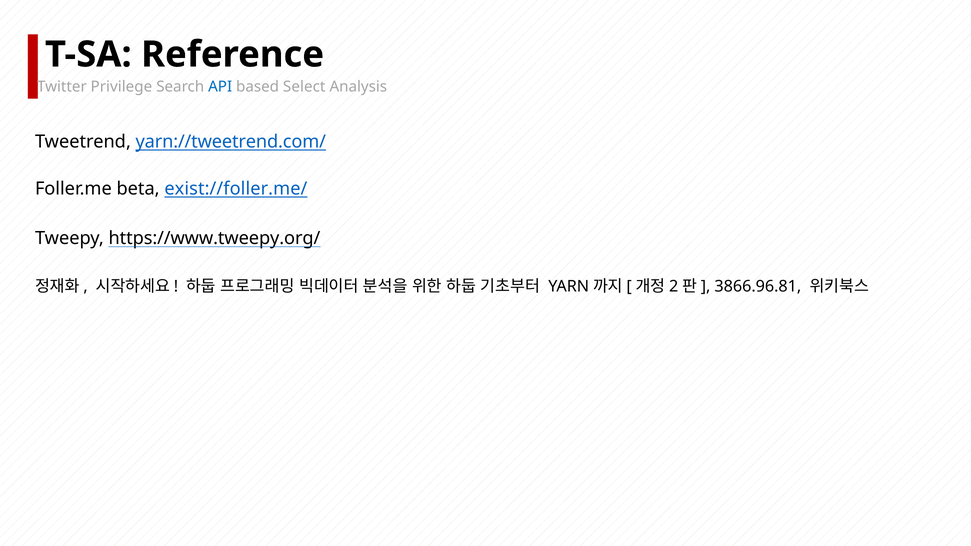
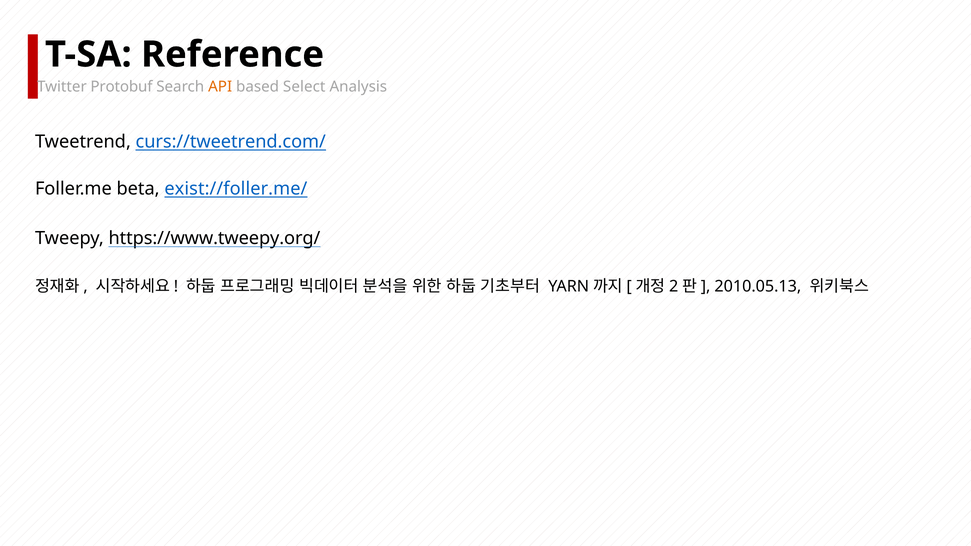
Privilege: Privilege -> Protobuf
API colour: blue -> orange
yarn://tweetrend.com/: yarn://tweetrend.com/ -> curs://tweetrend.com/
3866.96.81: 3866.96.81 -> 2010.05.13
